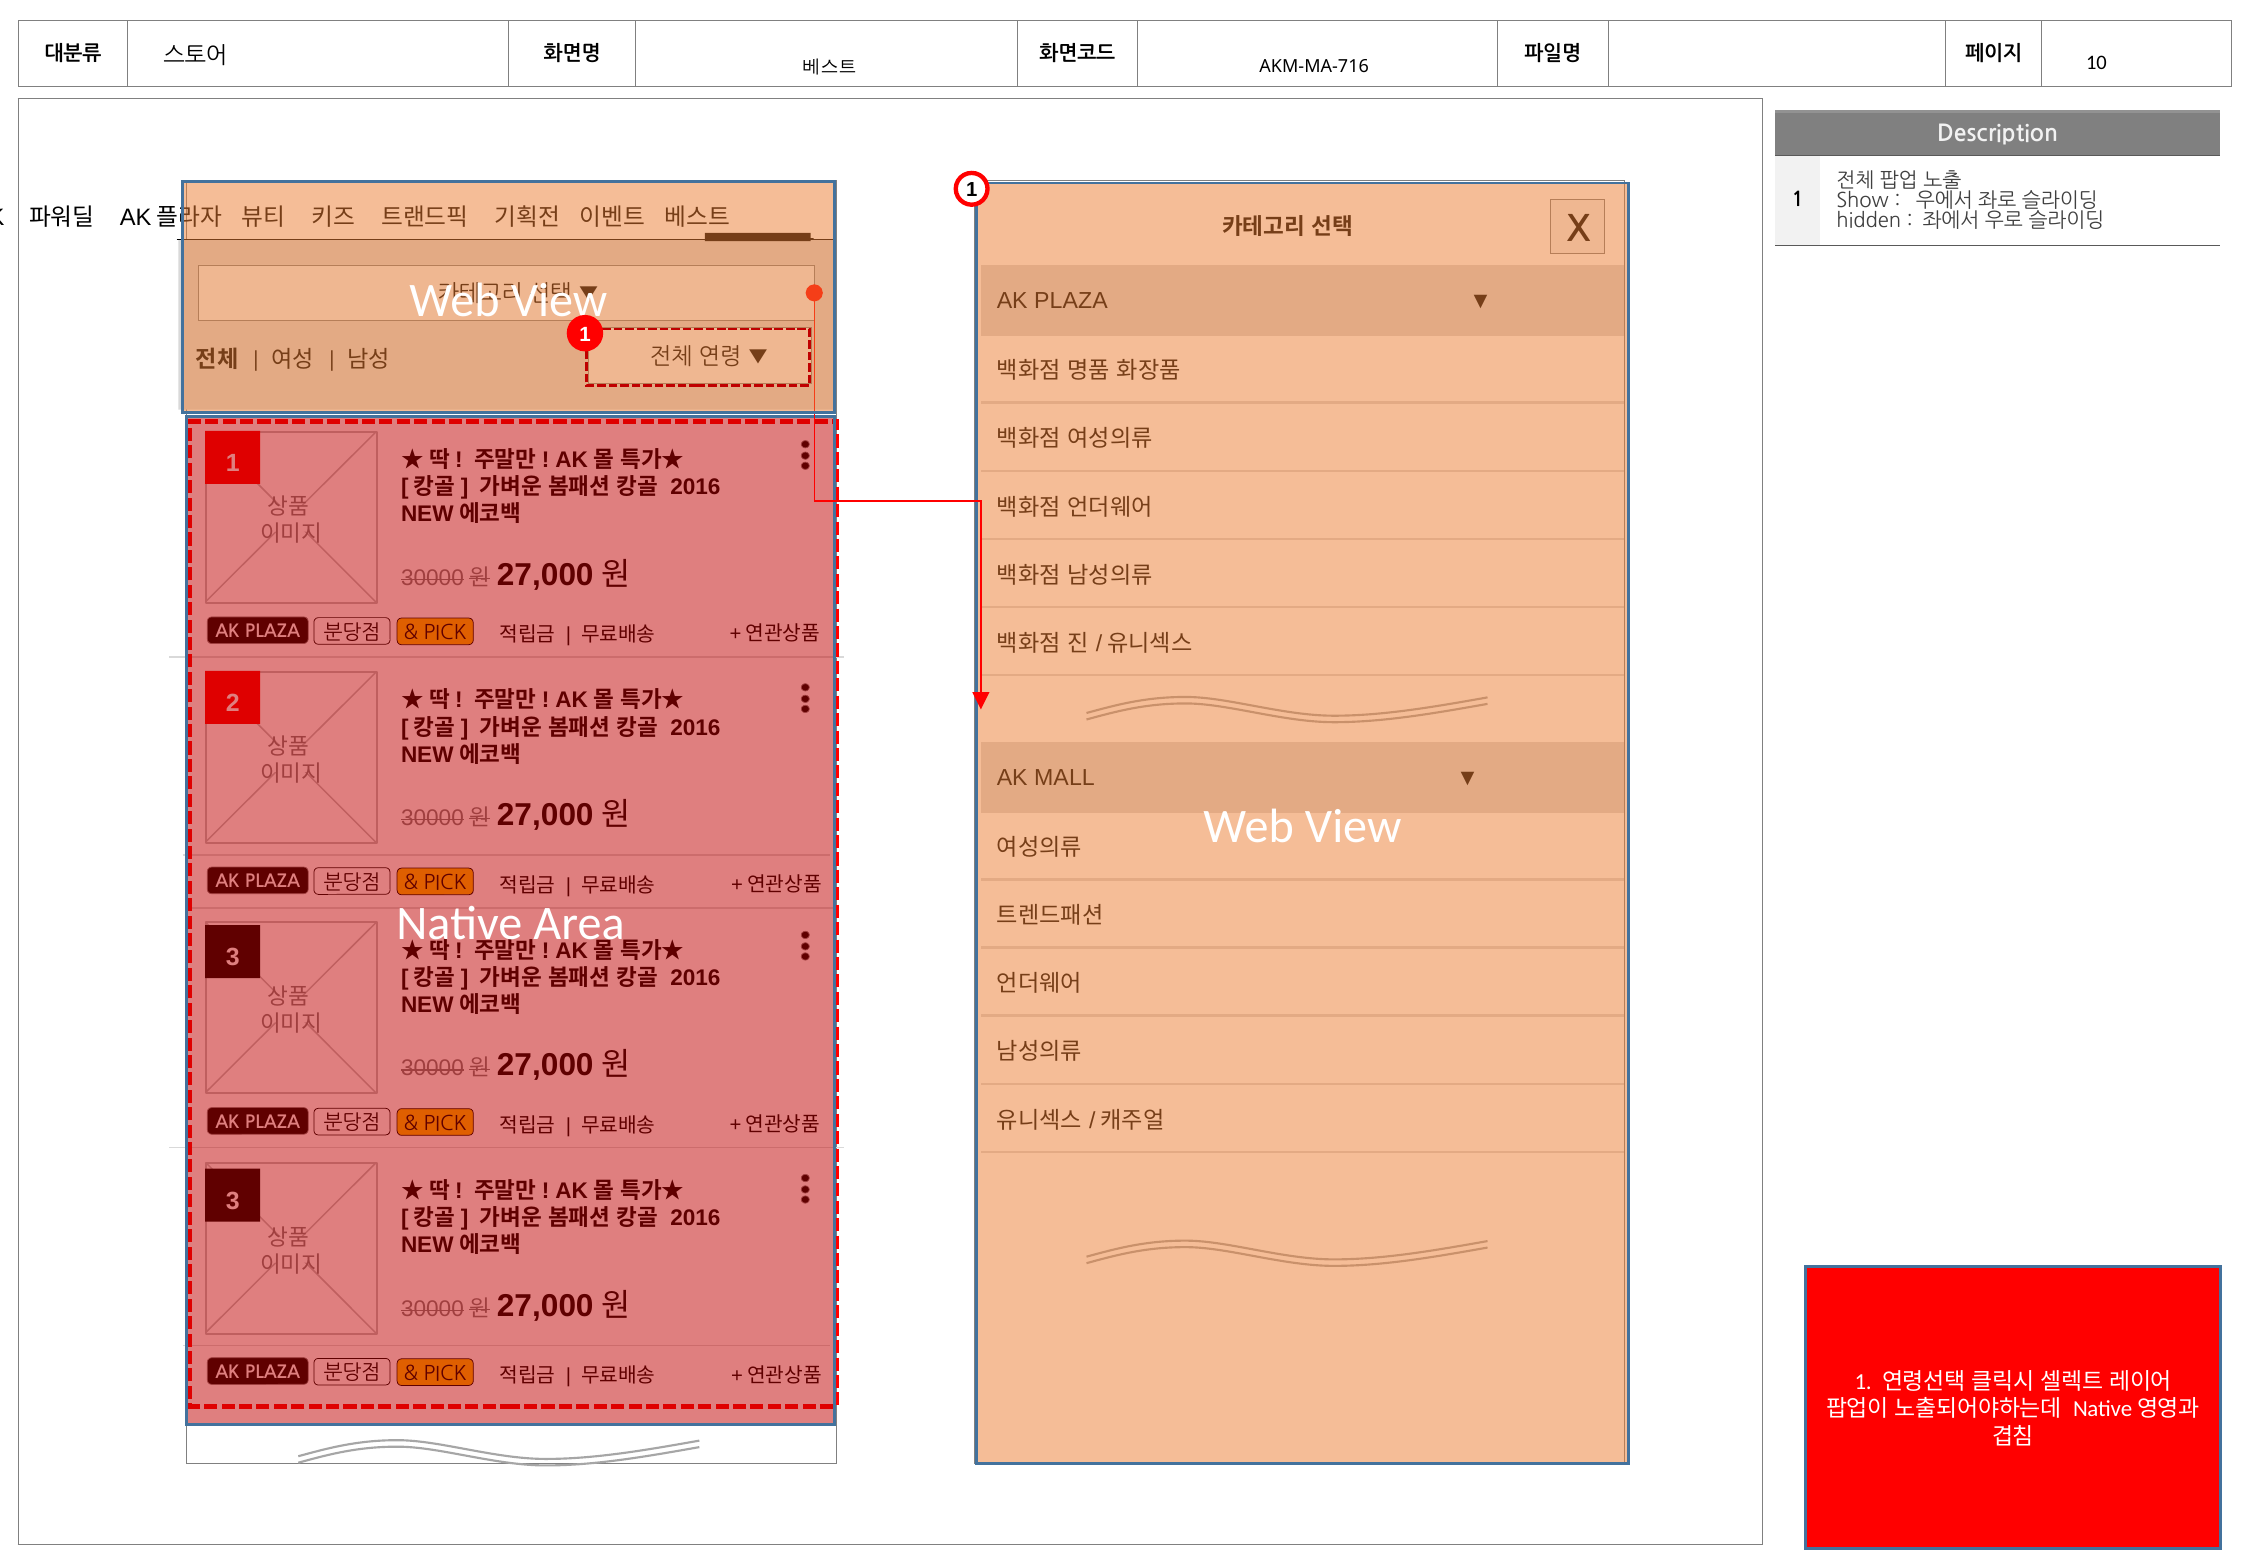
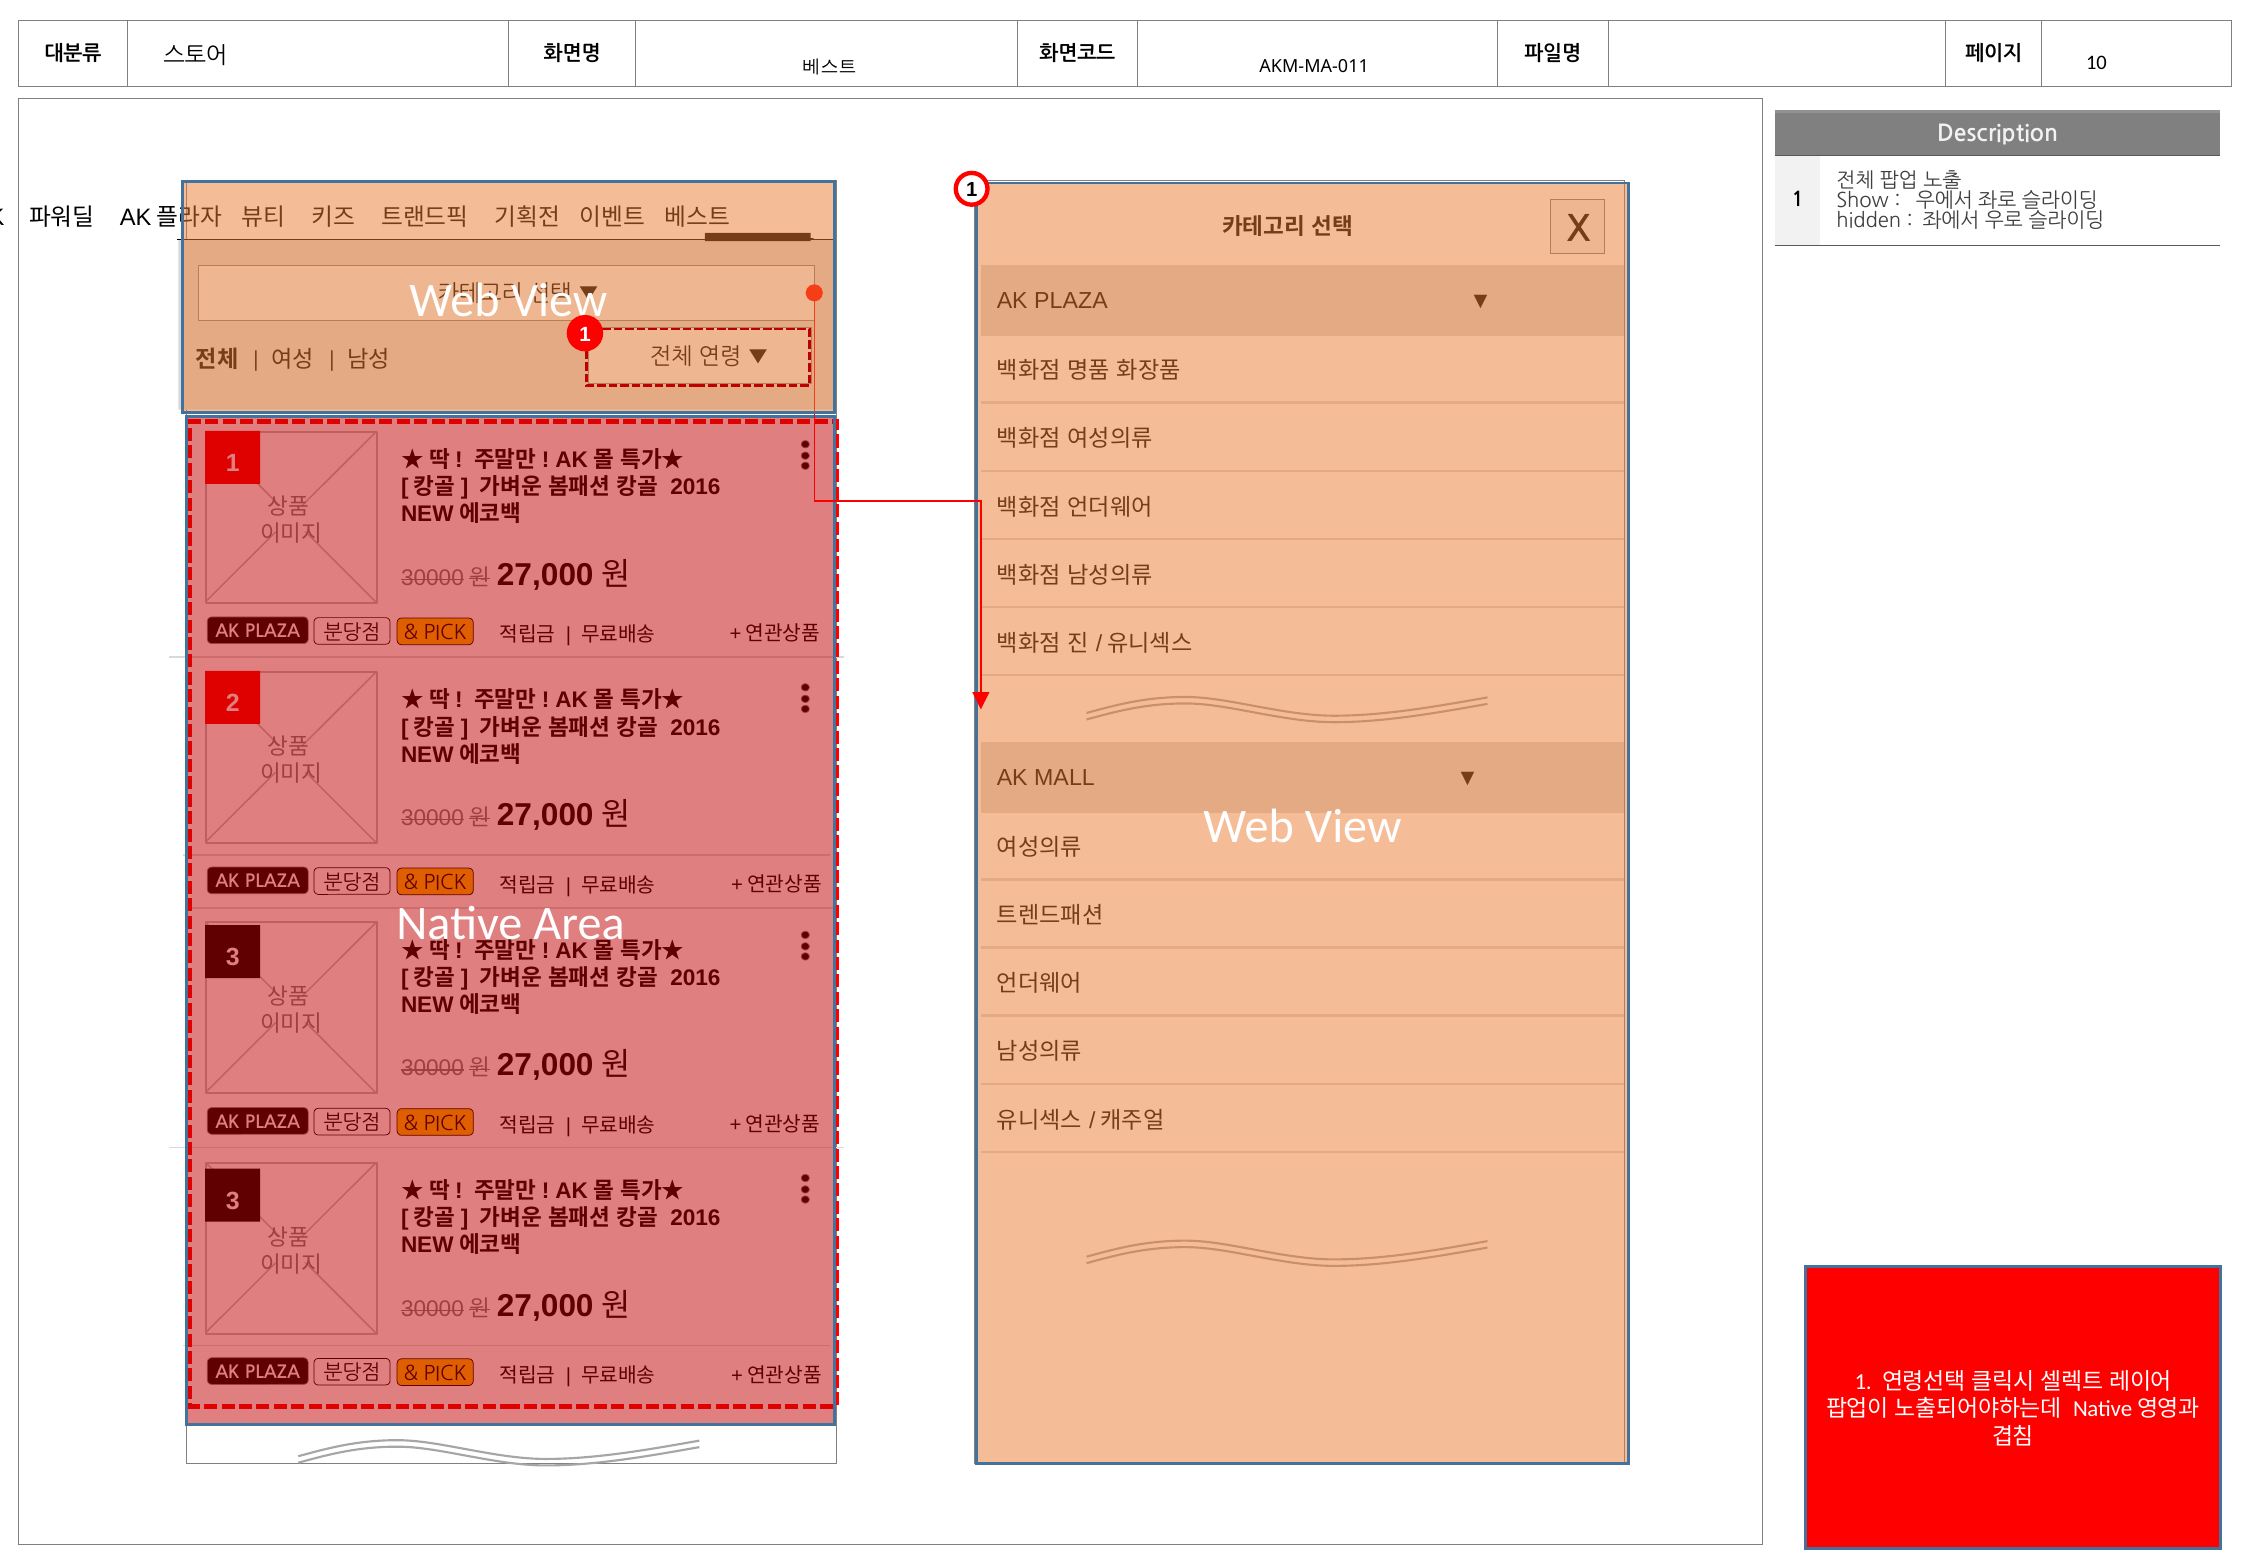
AKM-MA-716: AKM-MA-716 -> AKM-MA-011
